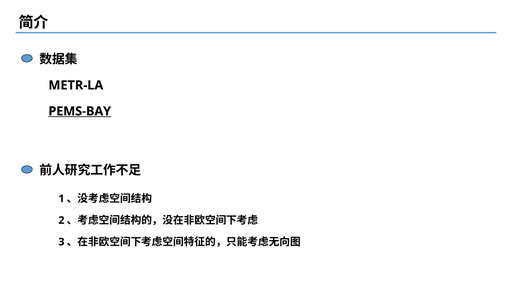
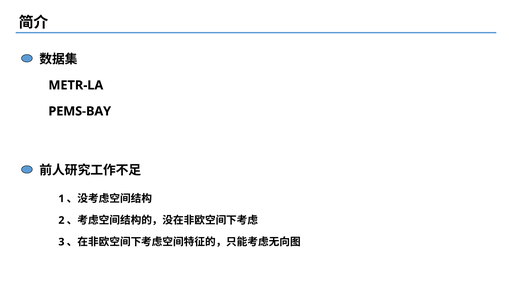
PEMS-BAY underline: present -> none
